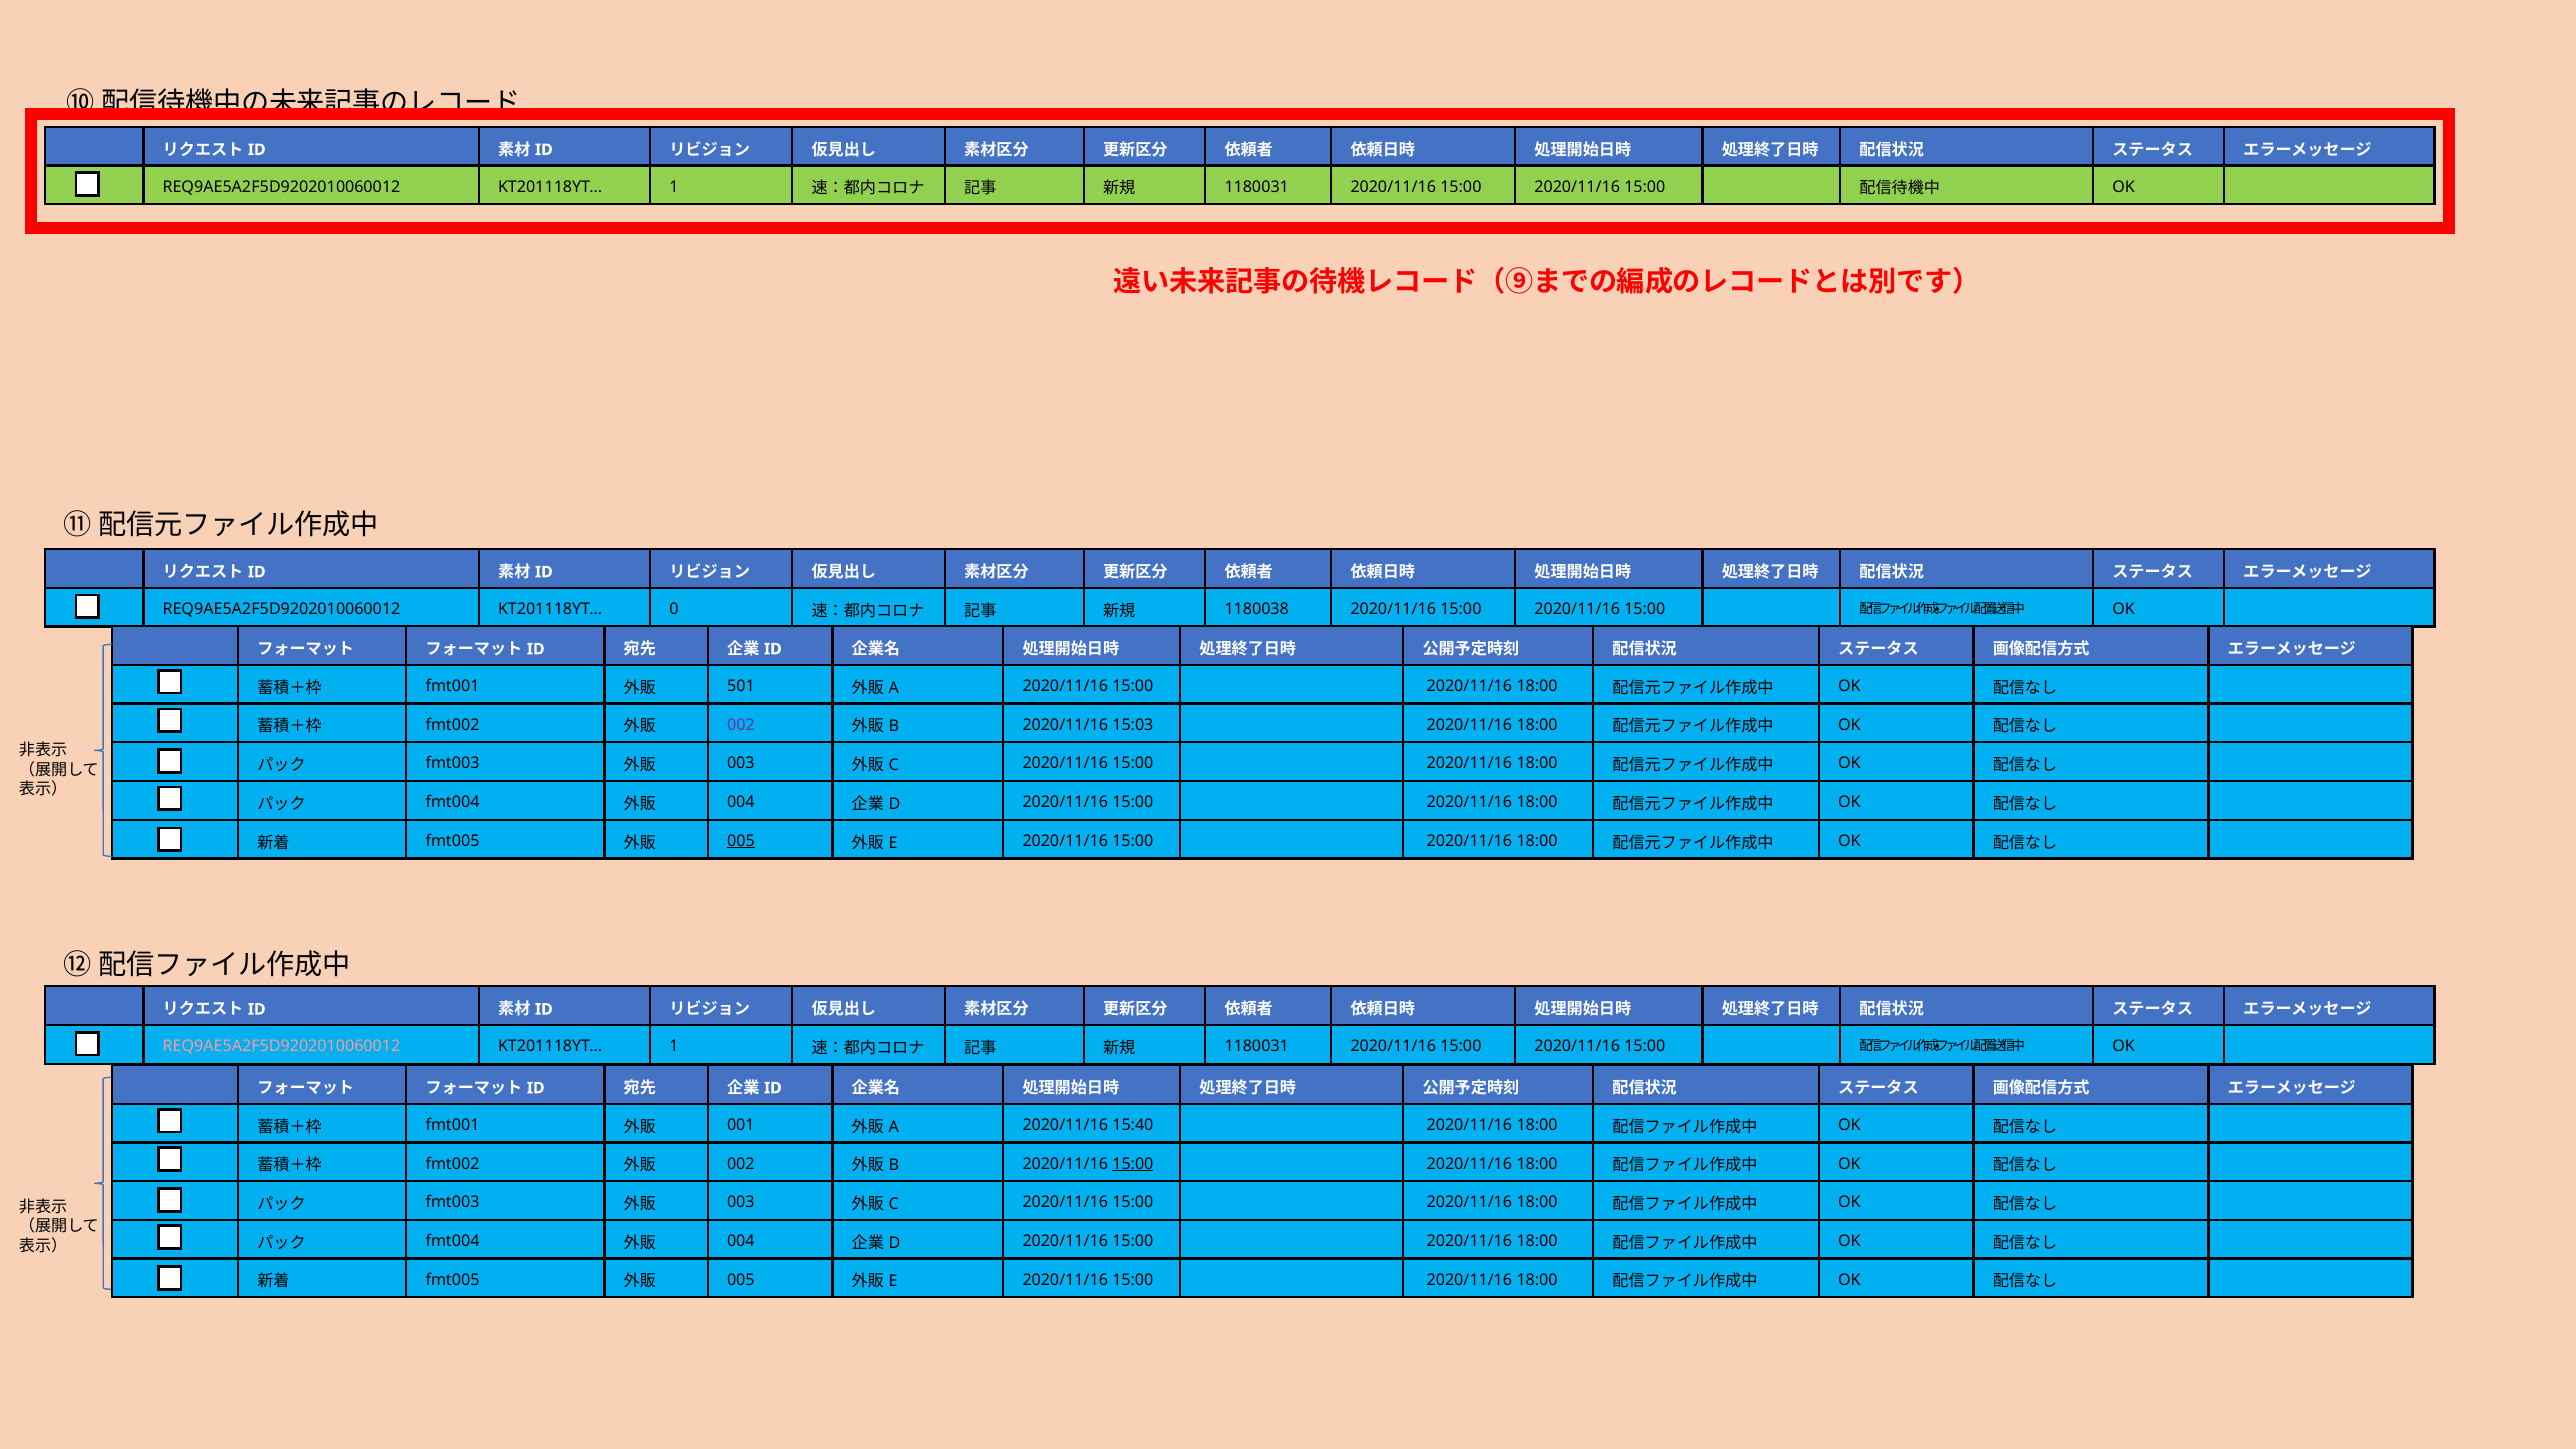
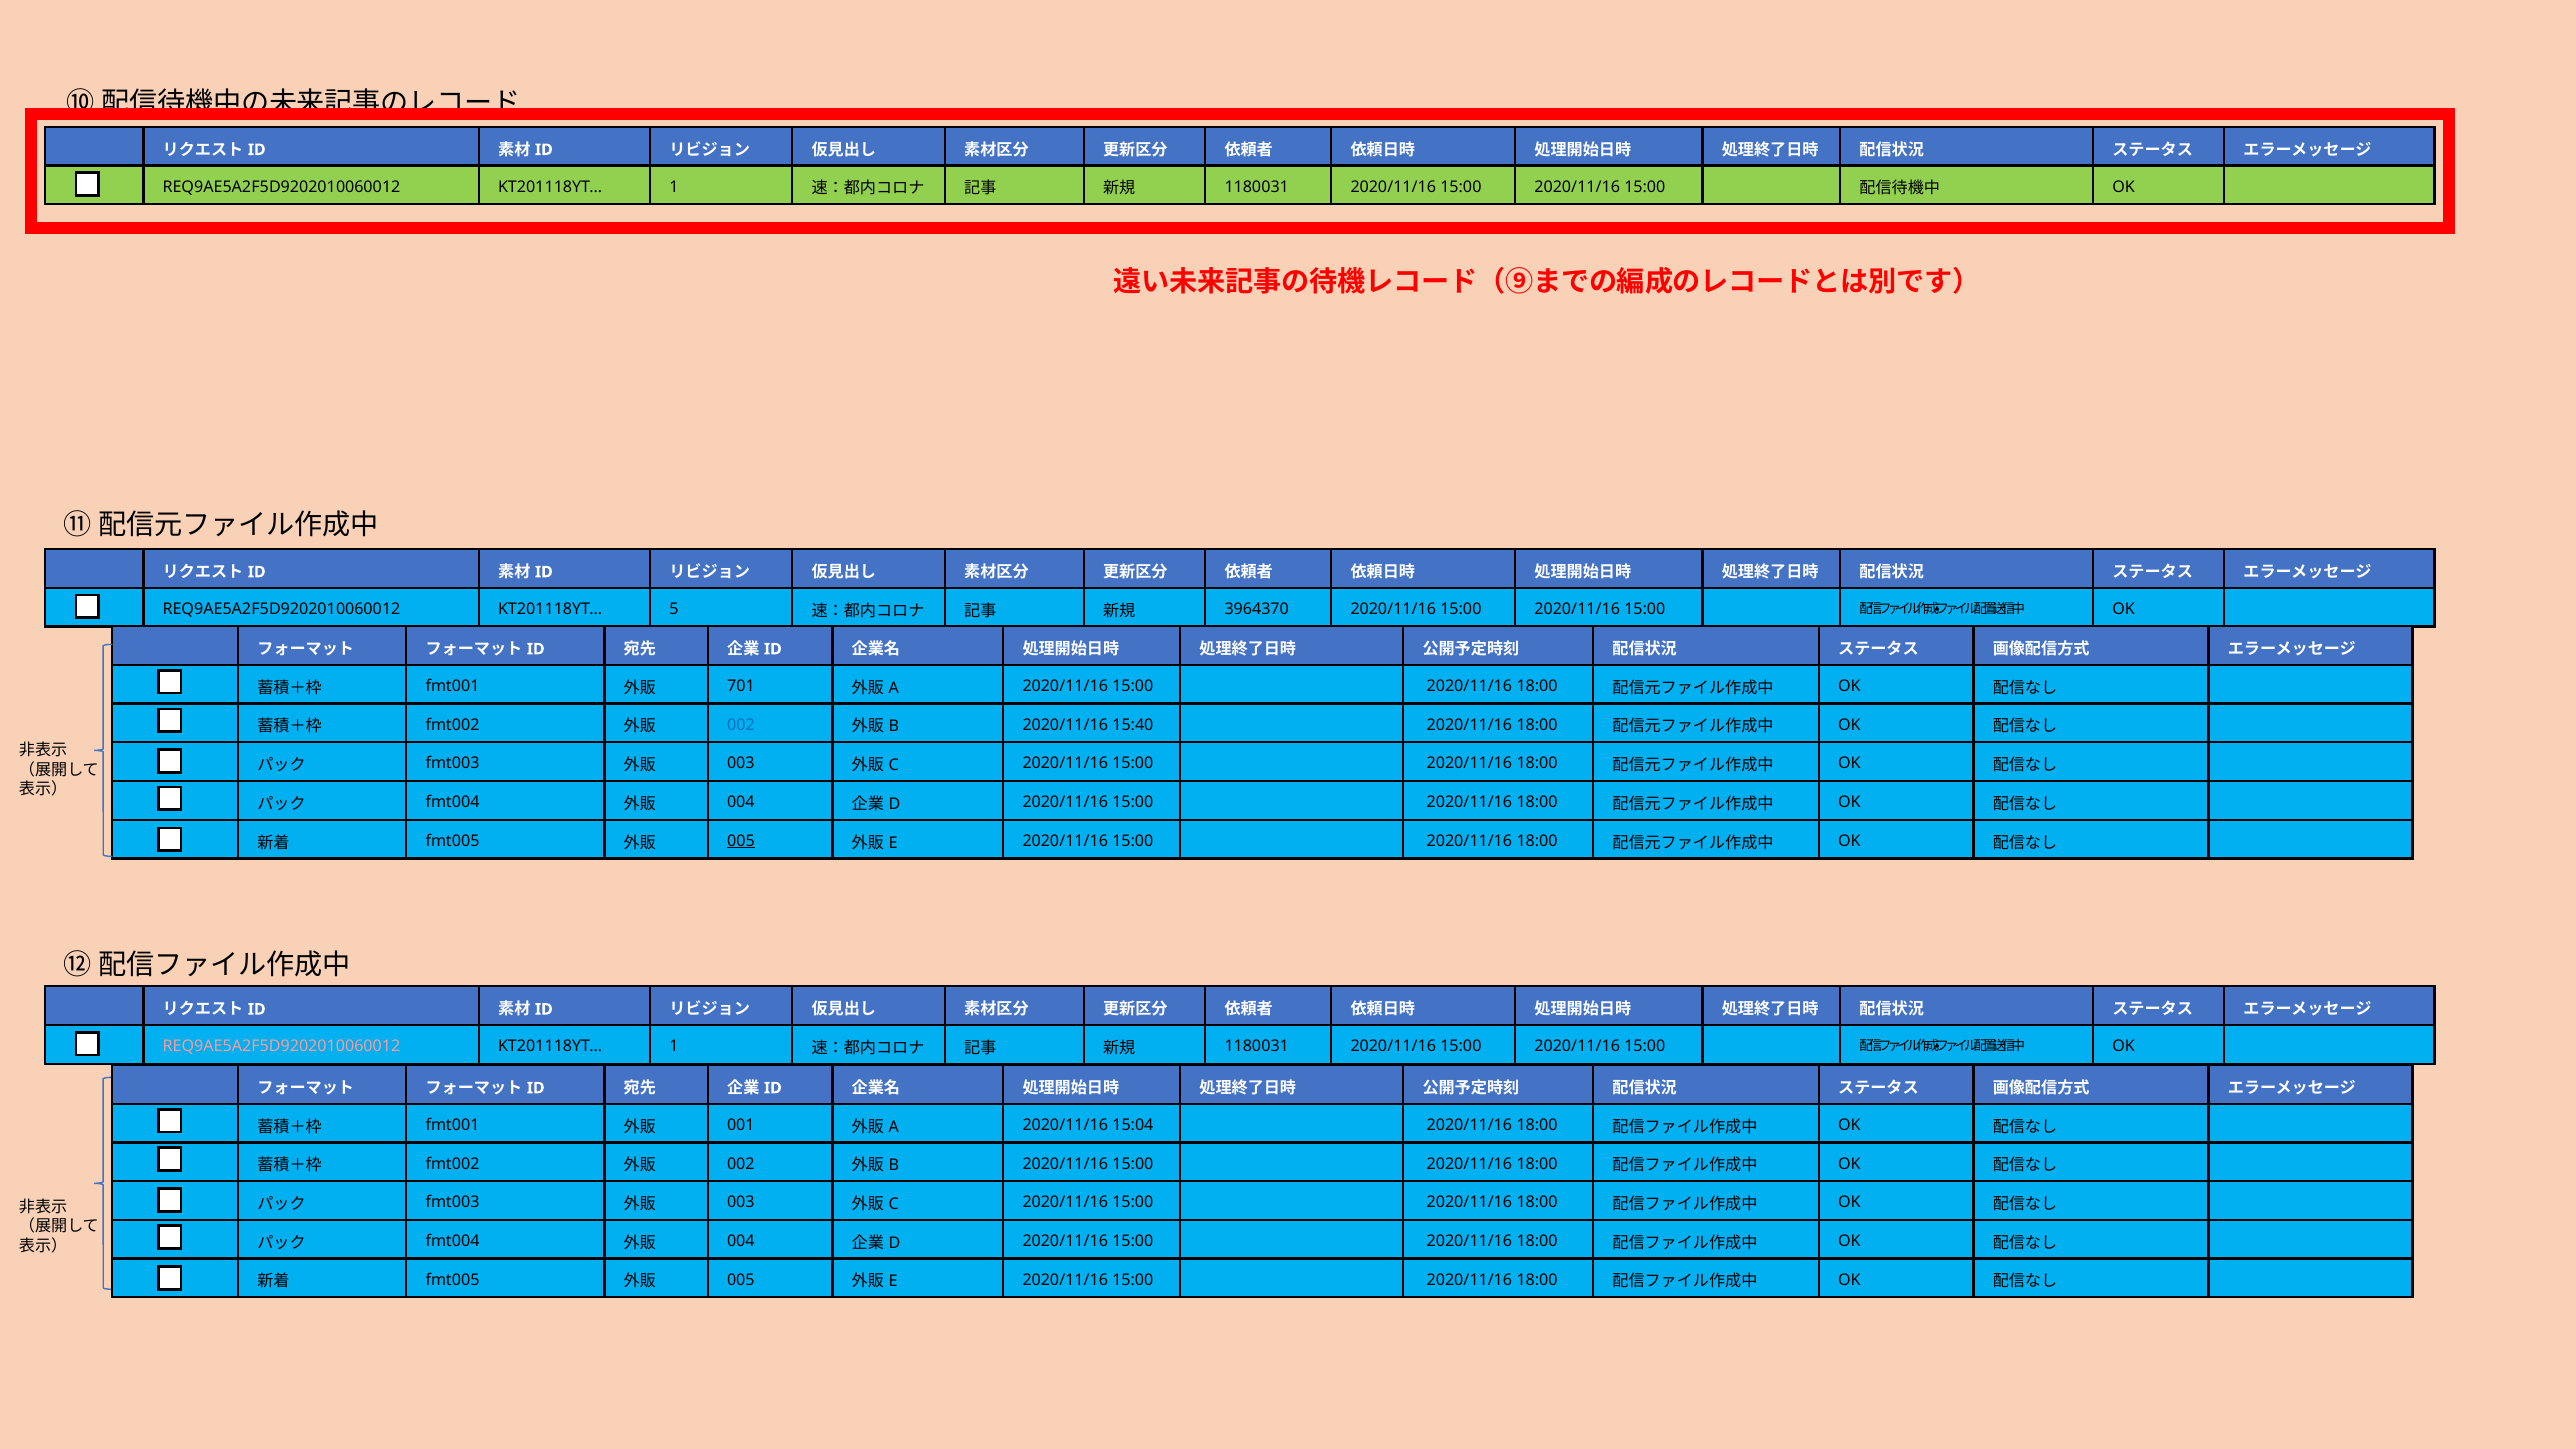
0: 0 -> 5
1180038: 1180038 -> 3964370
501: 501 -> 701
002 at (741, 725) colour: purple -> blue
15:03: 15:03 -> 15:40
15:40: 15:40 -> 15:04
15:00 at (1133, 1164) underline: present -> none
